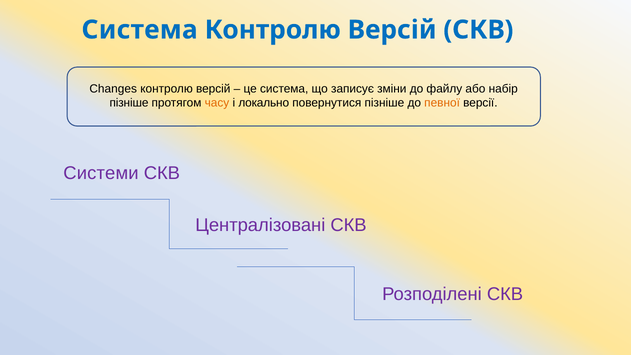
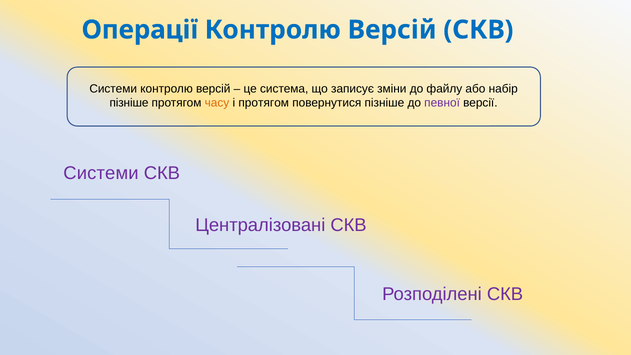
Система at (140, 30): Система -> Операції
Changes at (113, 89): Changes -> Системи
і локально: локально -> протягом
певної colour: orange -> purple
